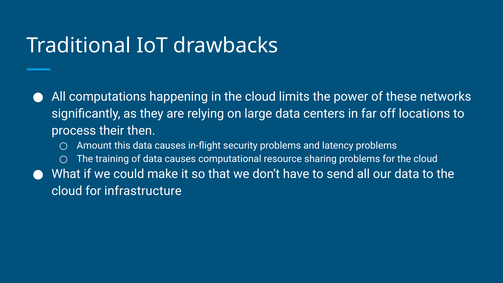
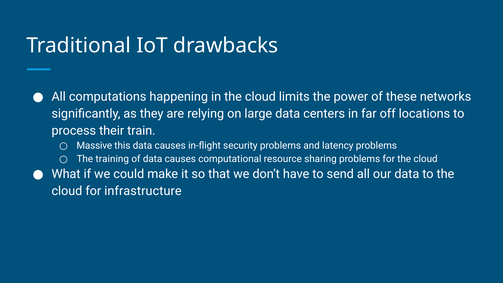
then: then -> train
Amount: Amount -> Massive
